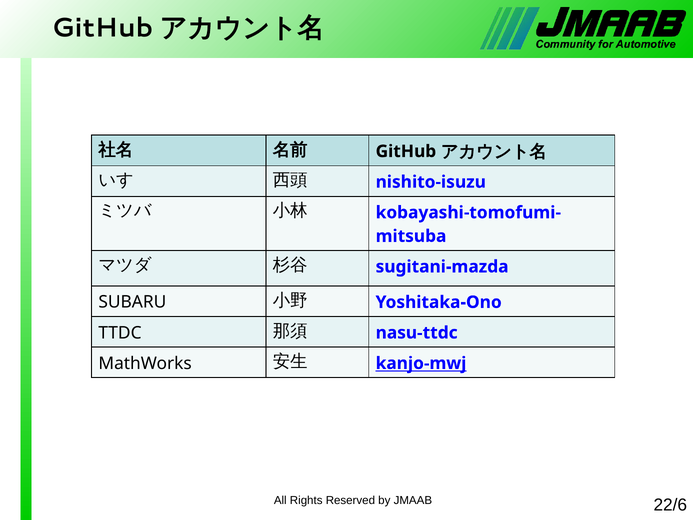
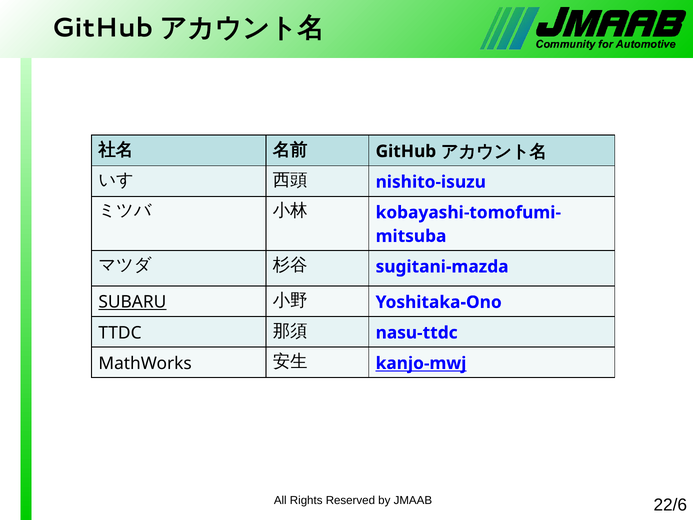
SUBARU underline: none -> present
